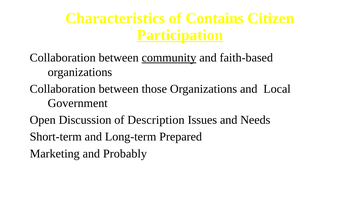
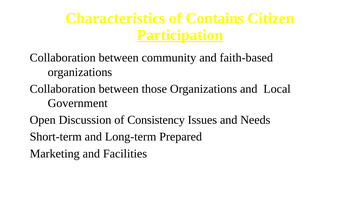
community underline: present -> none
Description: Description -> Consistency
Probably: Probably -> Facilities
